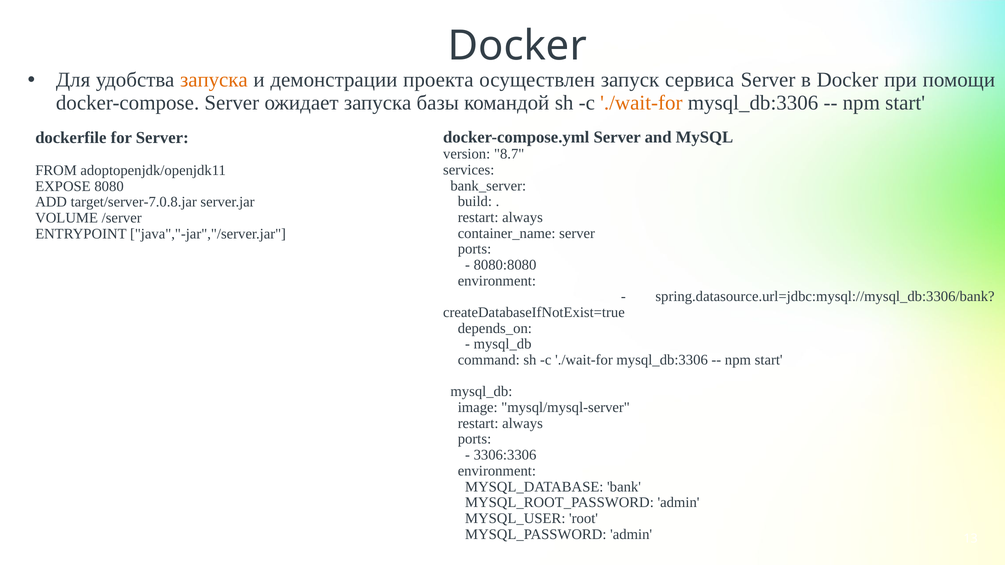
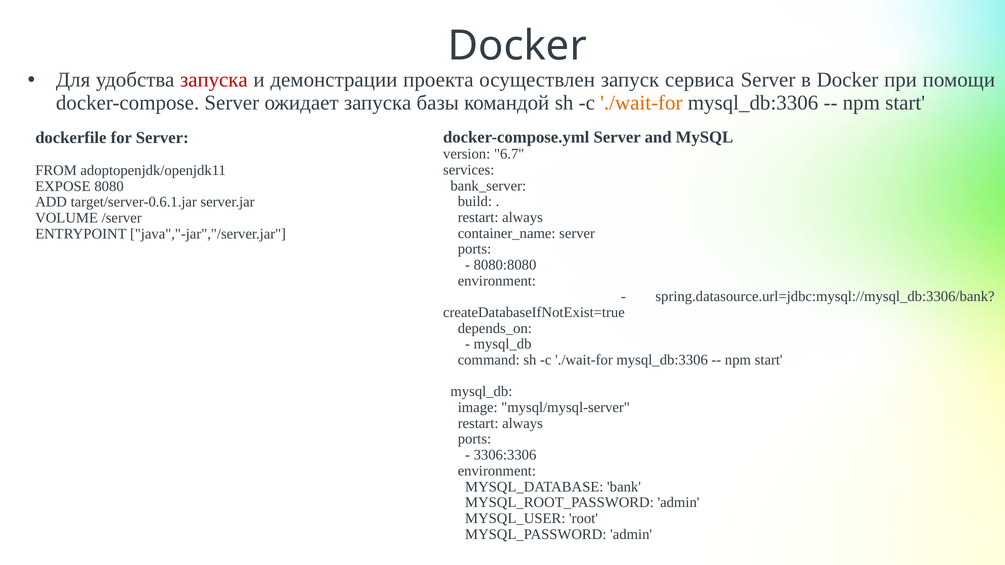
запуска at (214, 80) colour: orange -> red
8.7: 8.7 -> 6.7
target/server-7.0.8.jar: target/server-7.0.8.jar -> target/server-0.6.1.jar
